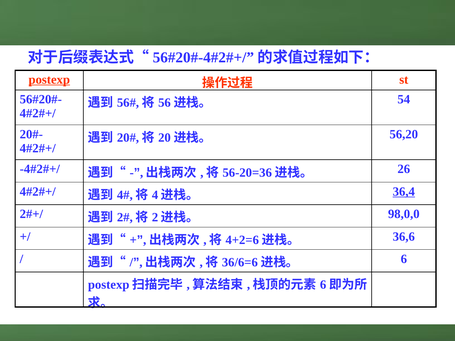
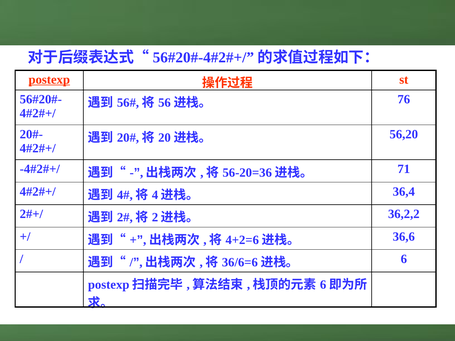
54: 54 -> 76
26: 26 -> 71
36,4 underline: present -> none
98,0,0: 98,0,0 -> 36,2,2
